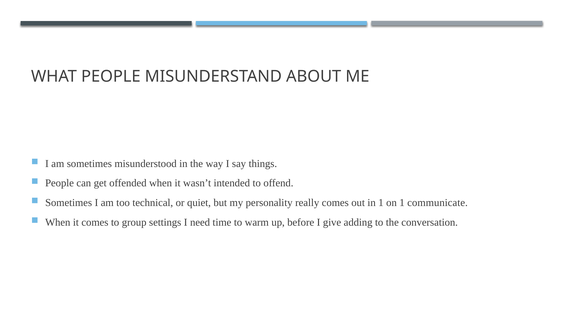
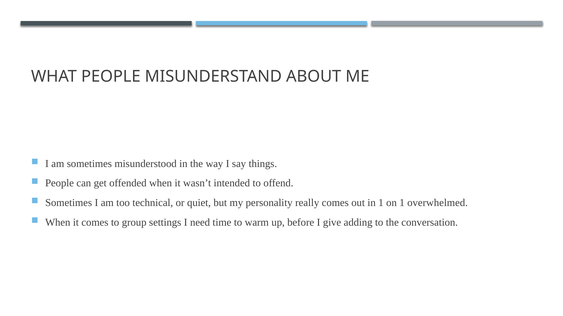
communicate: communicate -> overwhelmed
